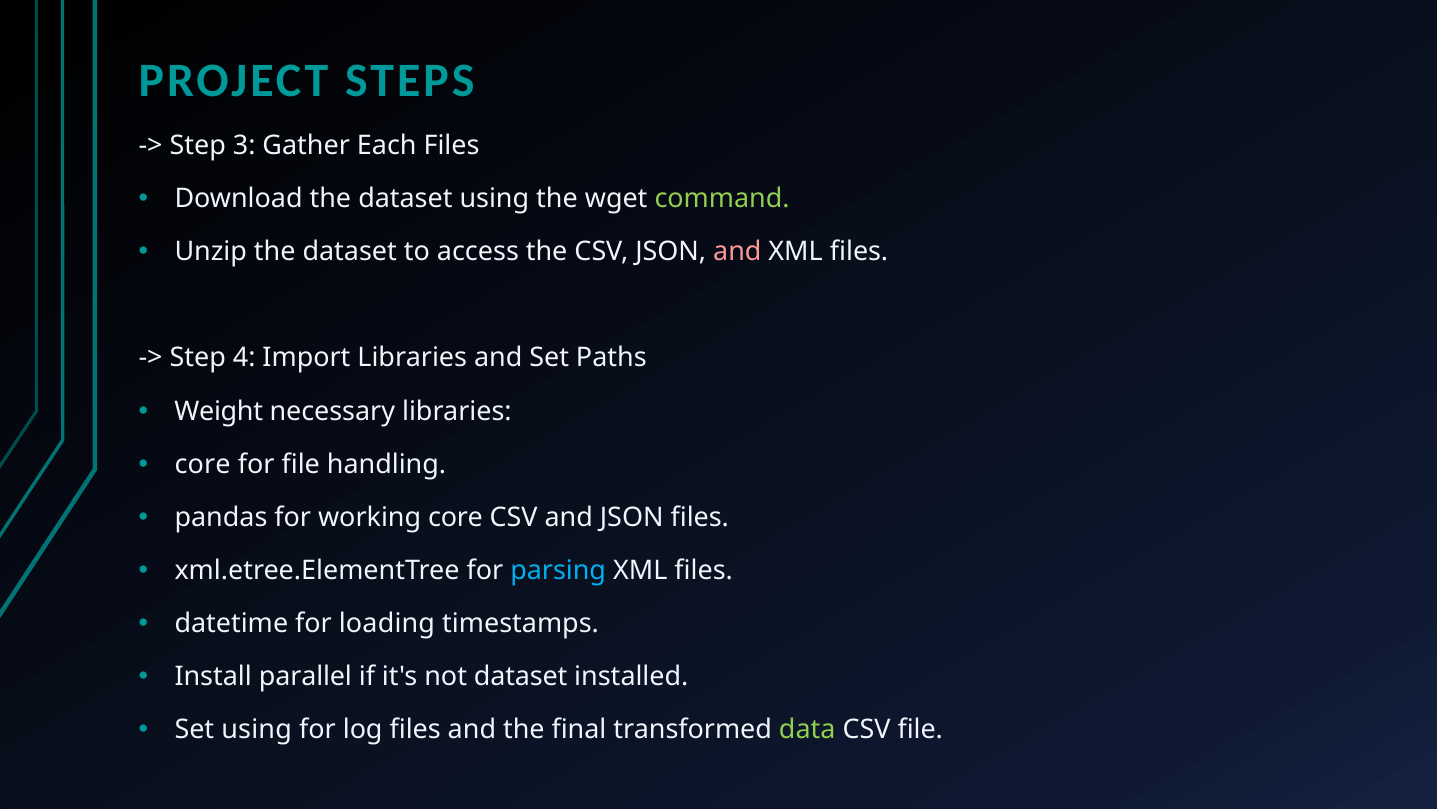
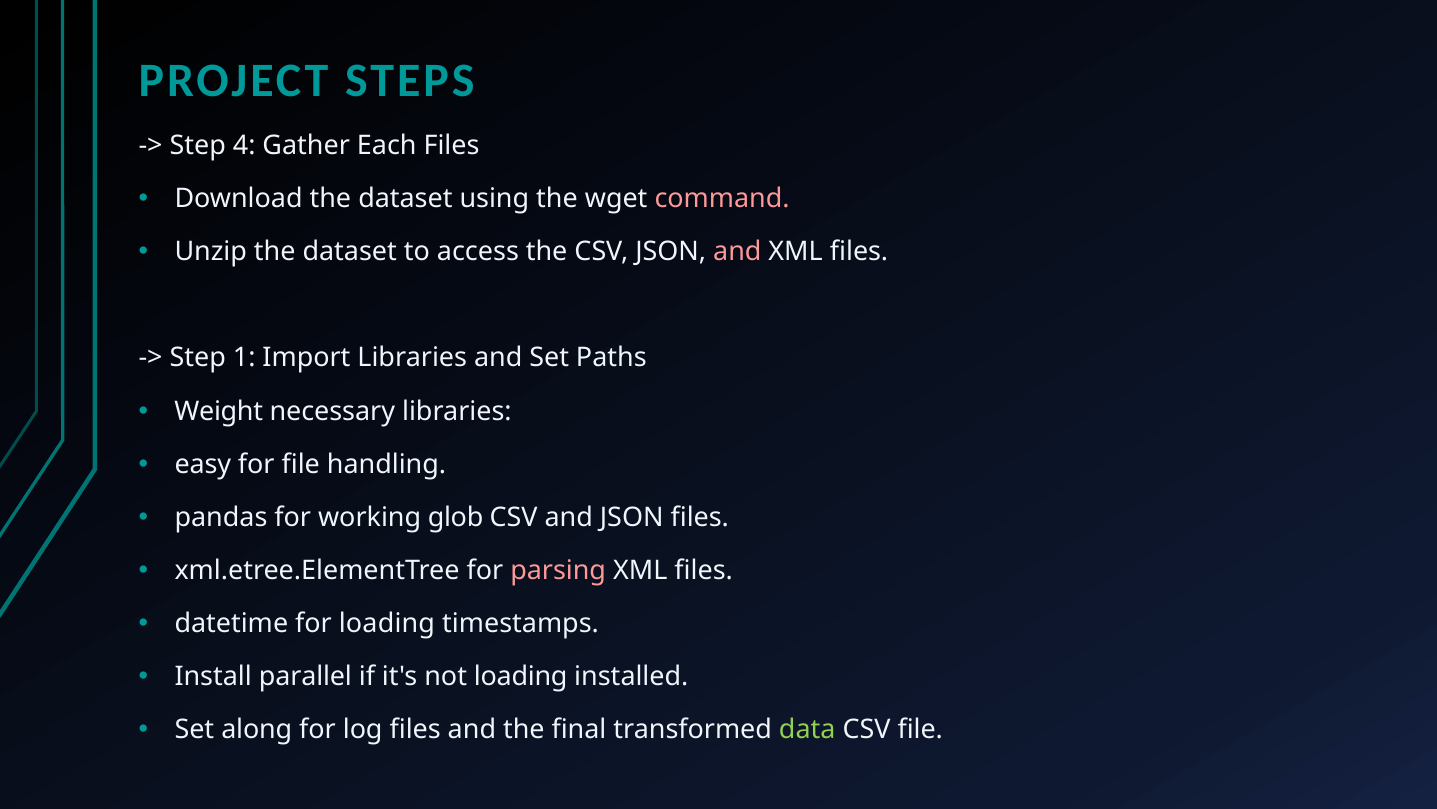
3: 3 -> 4
command colour: light green -> pink
4: 4 -> 1
core at (203, 464): core -> easy
working core: core -> glob
parsing colour: light blue -> pink
not dataset: dataset -> loading
Set using: using -> along
